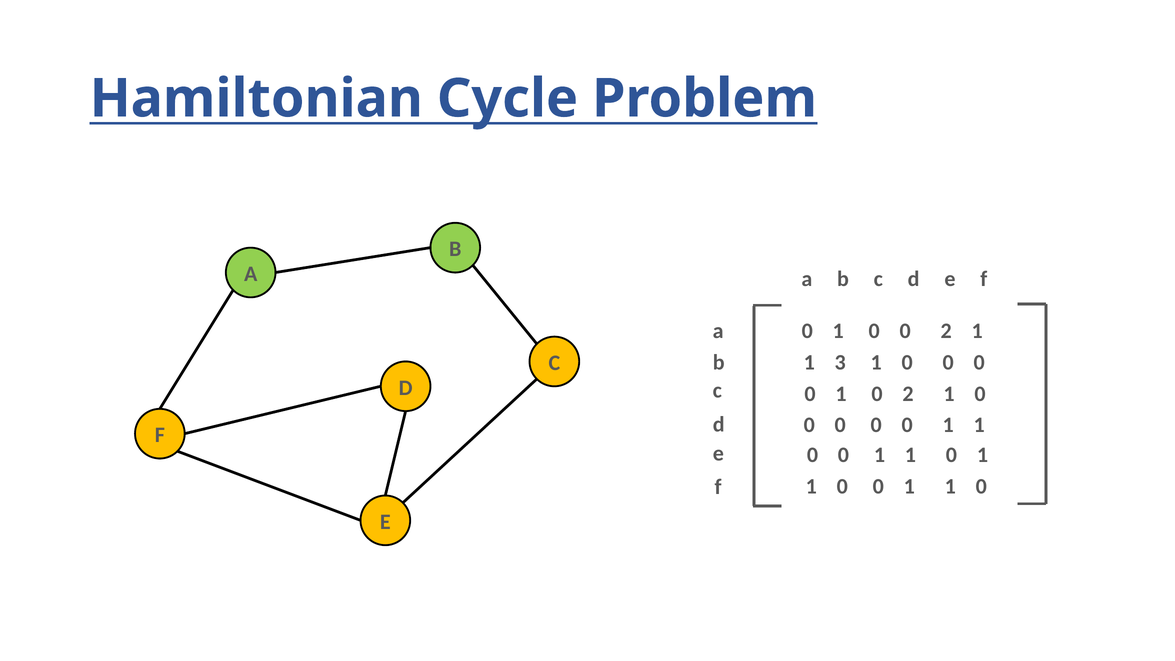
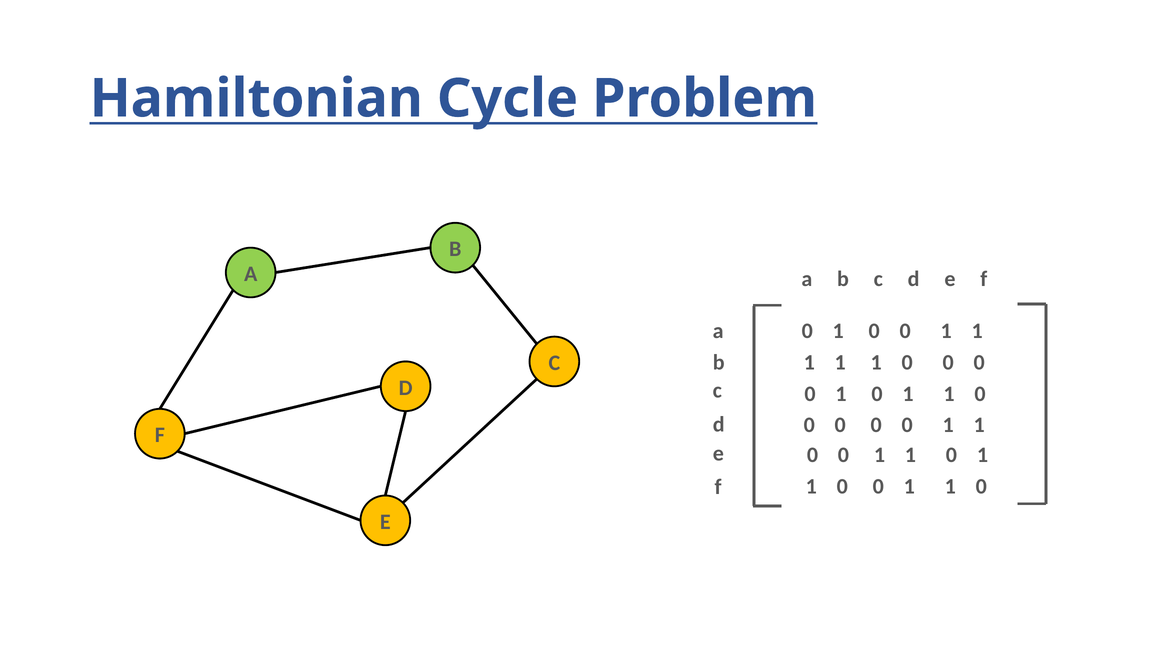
2 at (946, 331): 2 -> 1
3 at (840, 363): 3 -> 1
0 1 0 2: 2 -> 1
